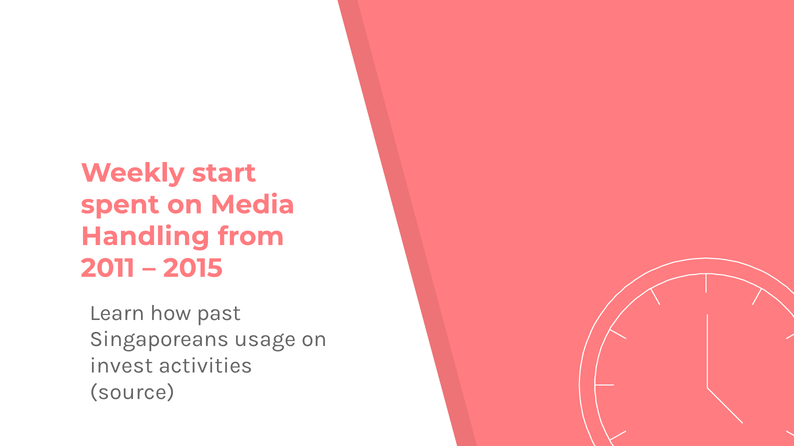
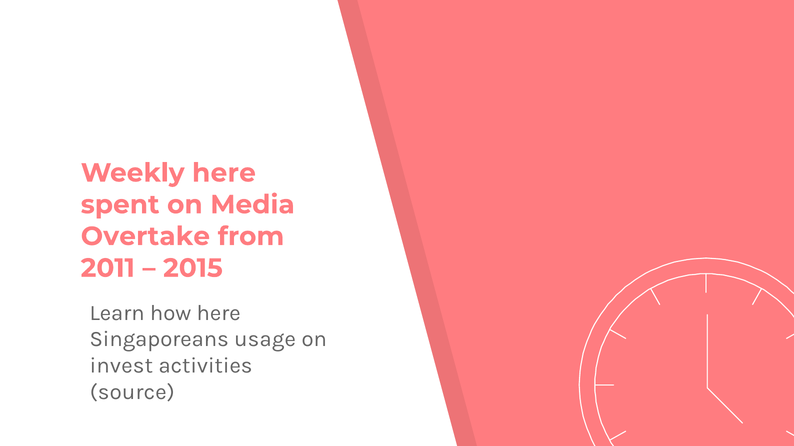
Weekly start: start -> here
Handling: Handling -> Overtake
how past: past -> here
